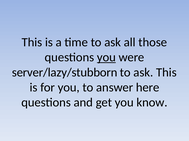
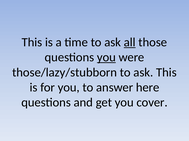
all underline: none -> present
server/lazy/stubborn: server/lazy/stubborn -> those/lazy/stubborn
know: know -> cover
